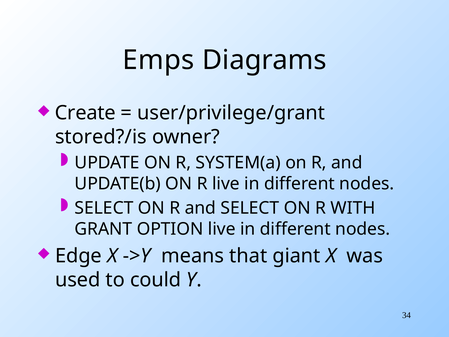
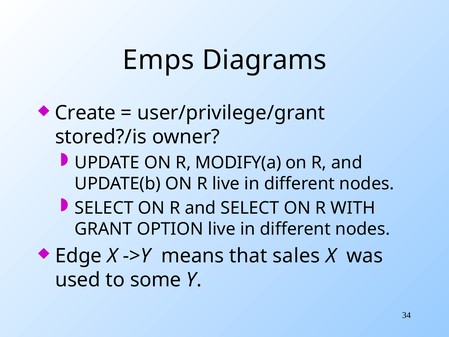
SYSTEM(a: SYSTEM(a -> MODIFY(a
giant: giant -> sales
could: could -> some
